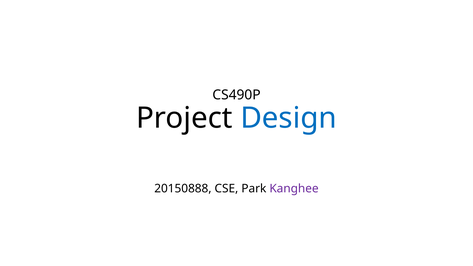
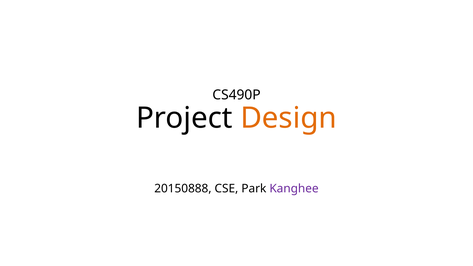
Design colour: blue -> orange
